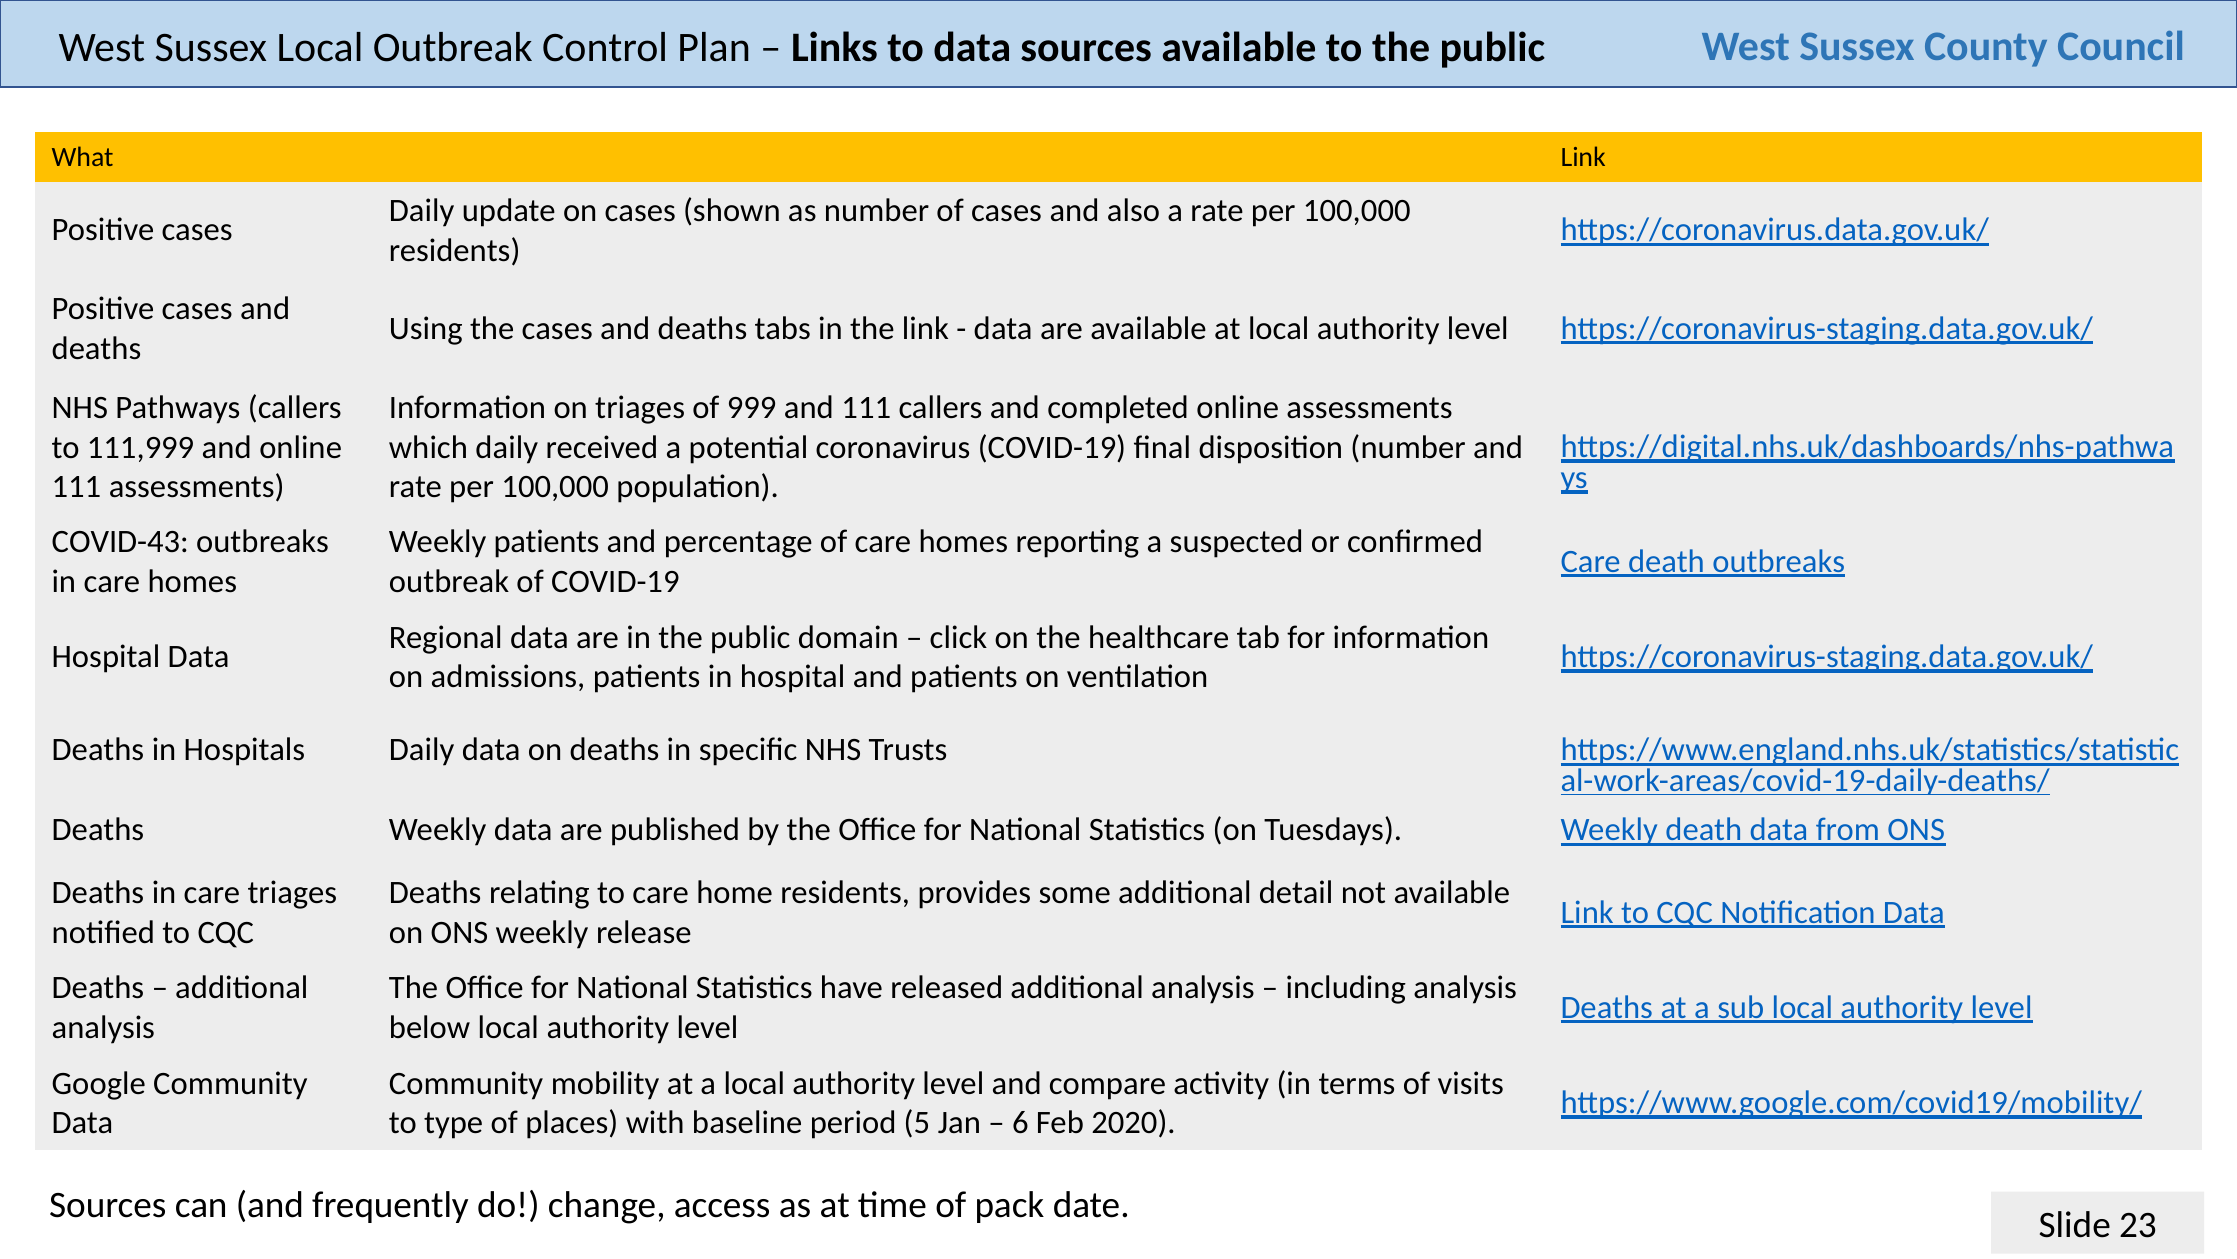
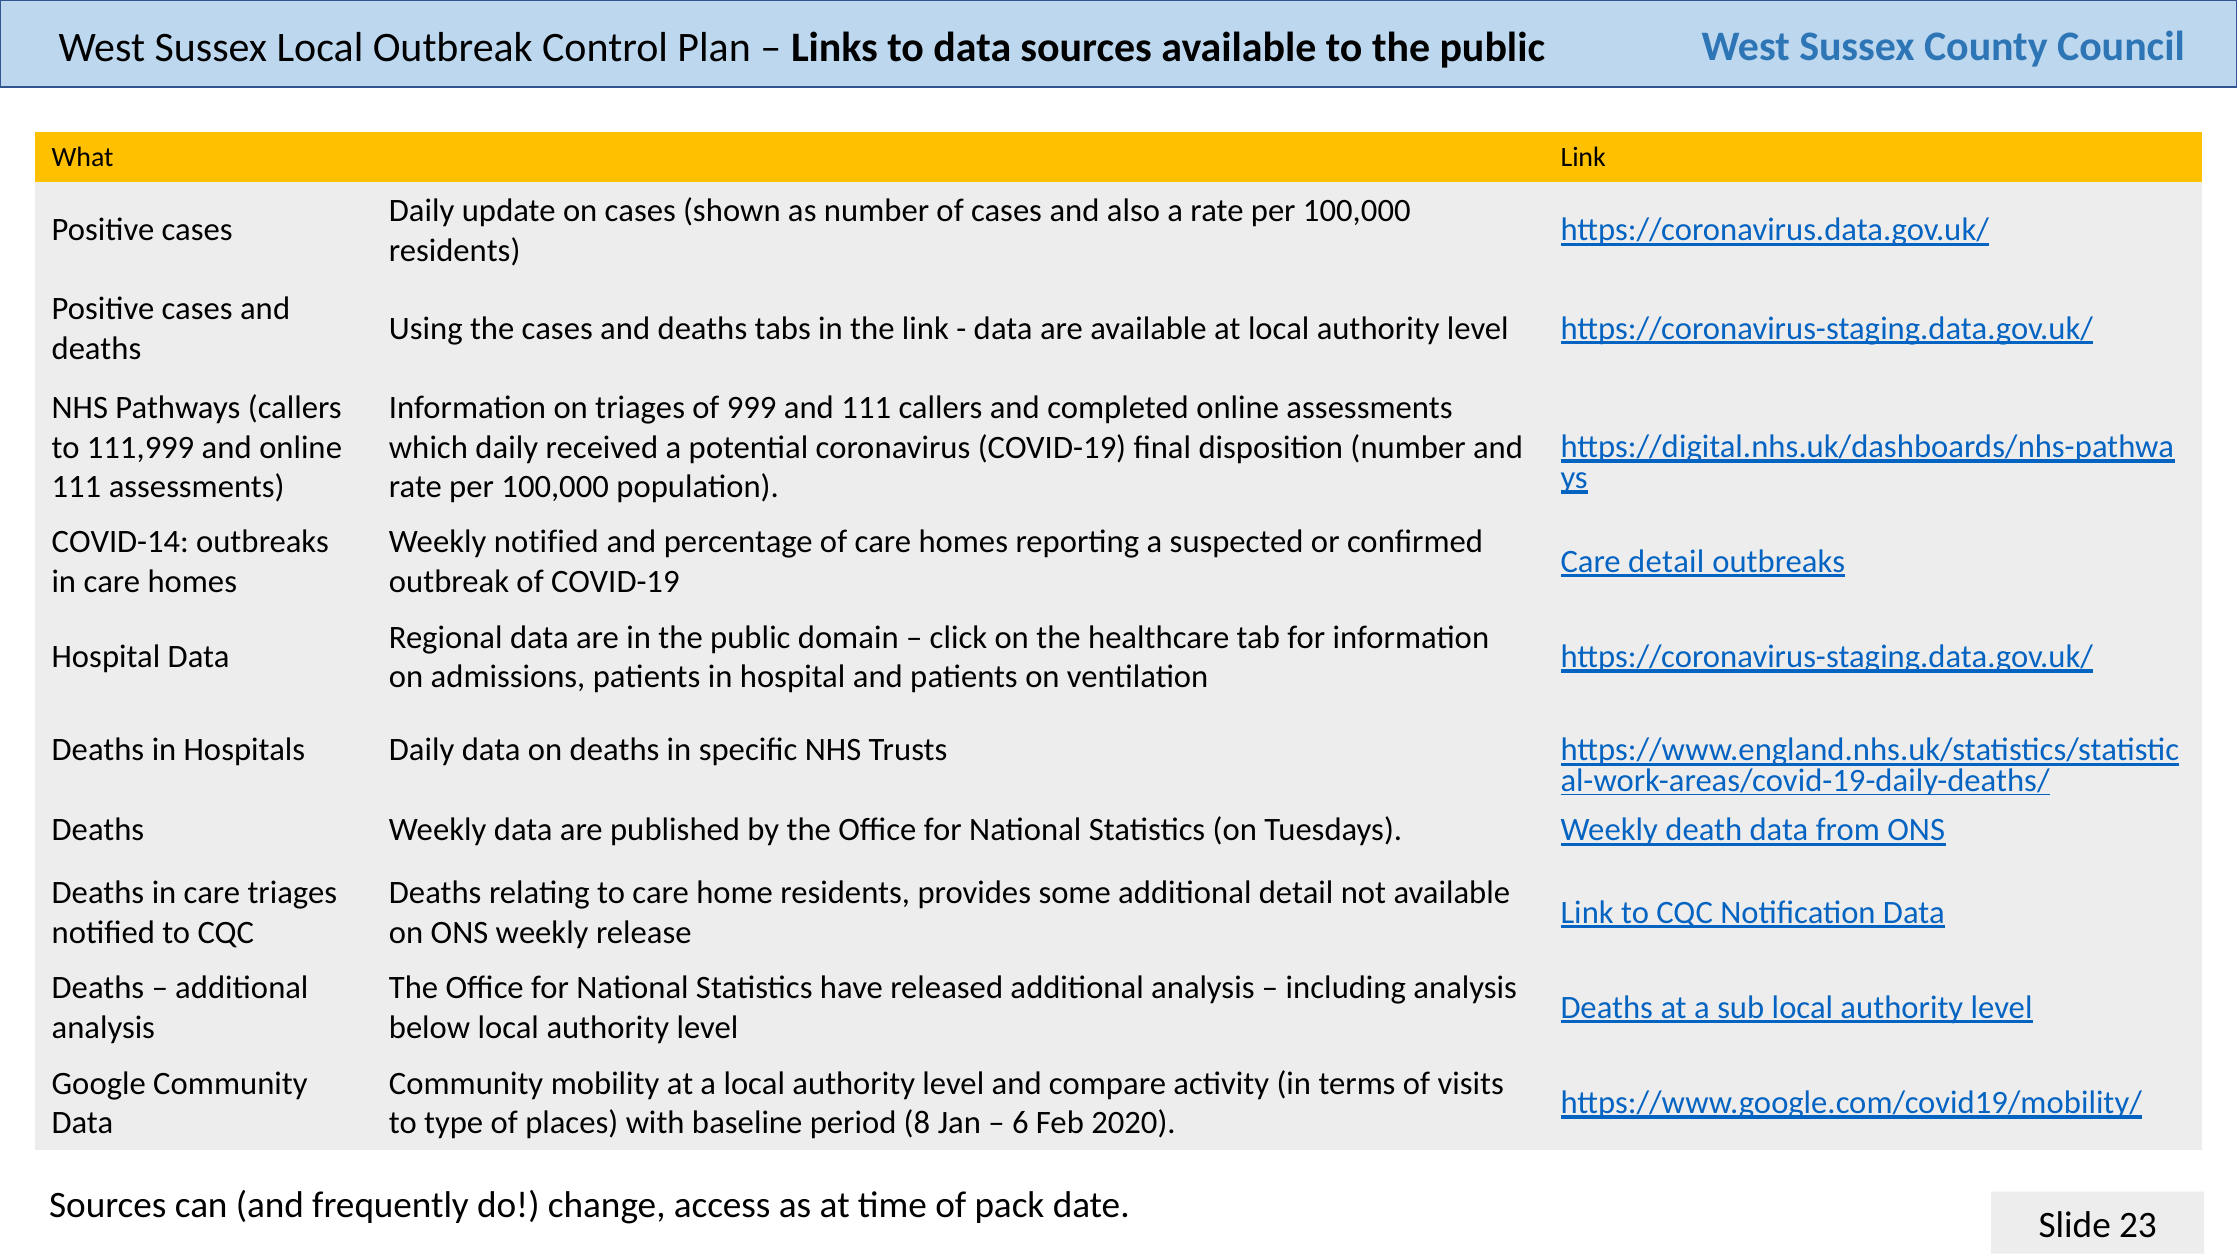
COVID-43: COVID-43 -> COVID-14
Weekly patients: patients -> notified
Care death: death -> detail
5: 5 -> 8
